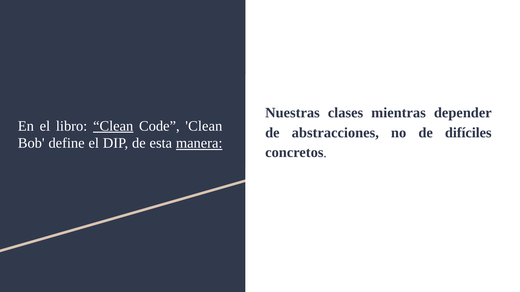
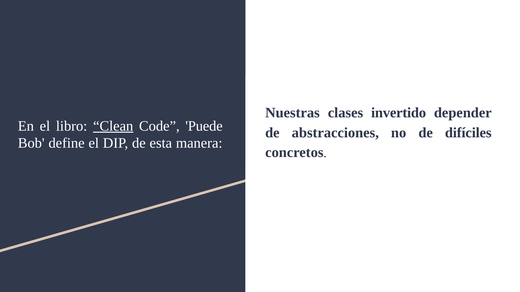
mientras: mientras -> invertido
Code Clean: Clean -> Puede
manera underline: present -> none
